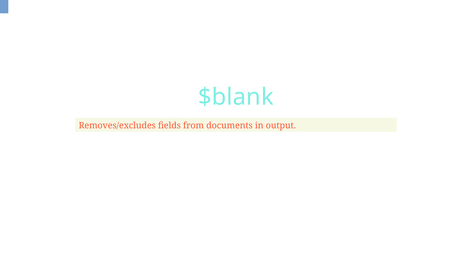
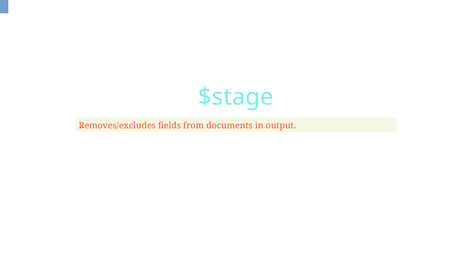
$blank: $blank -> $stage
